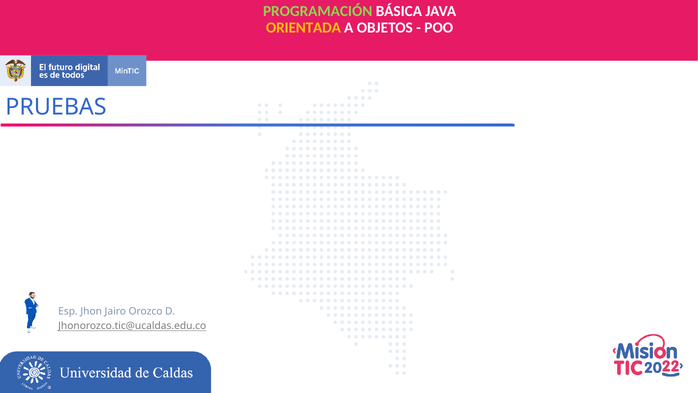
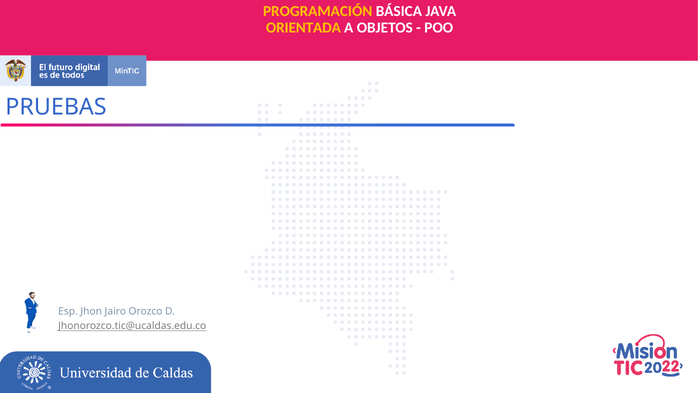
PROGRAMACIÓN colour: light green -> yellow
